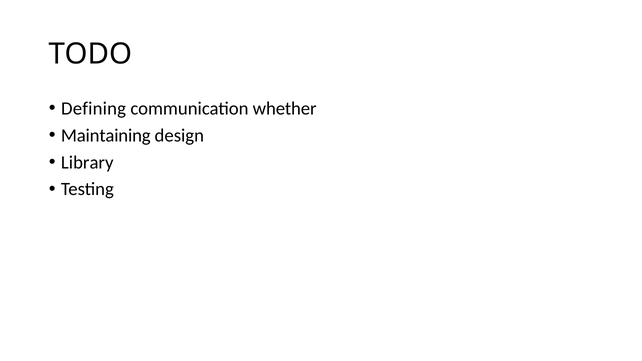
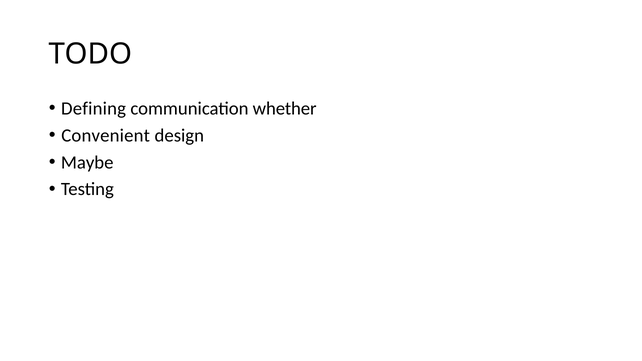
Maintaining: Maintaining -> Convenient
Library: Library -> Maybe
